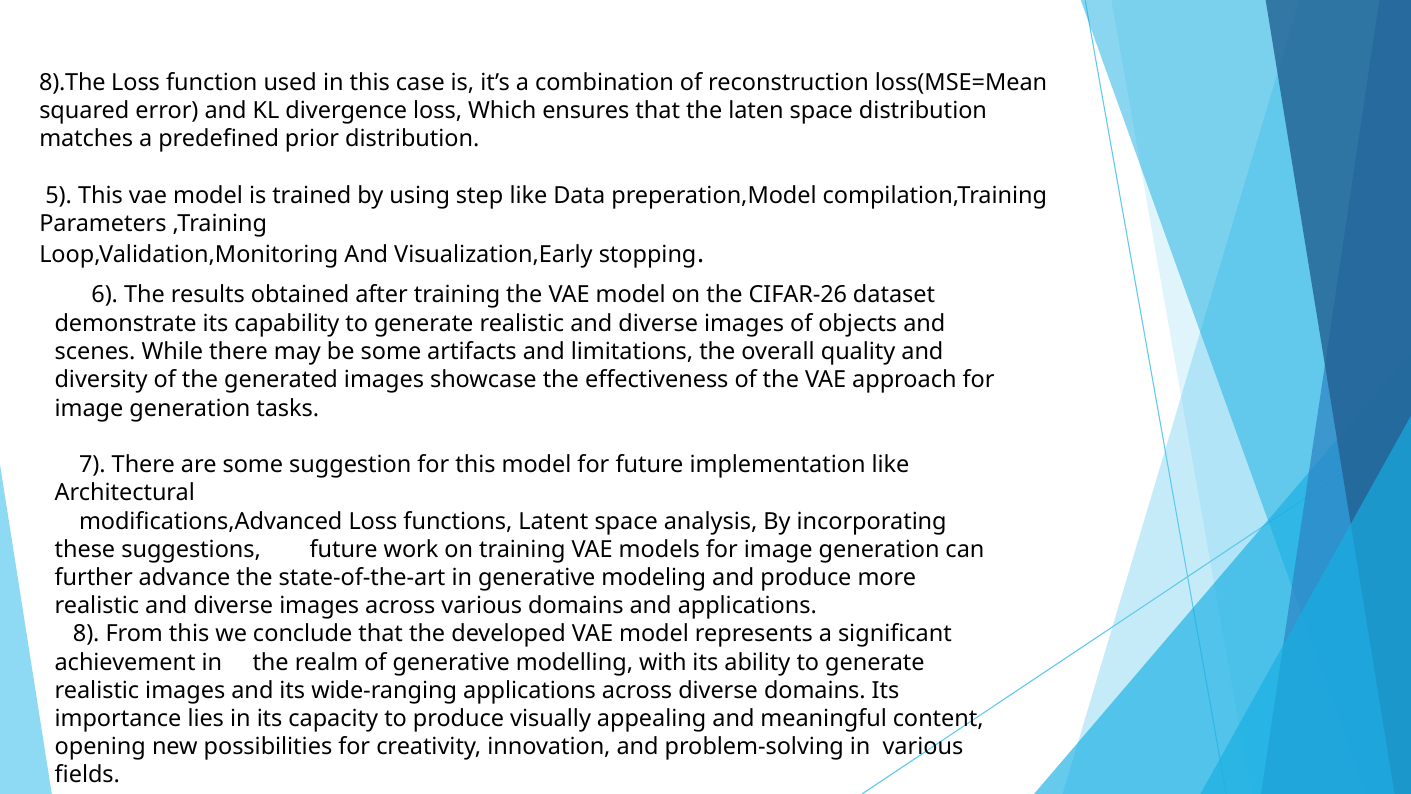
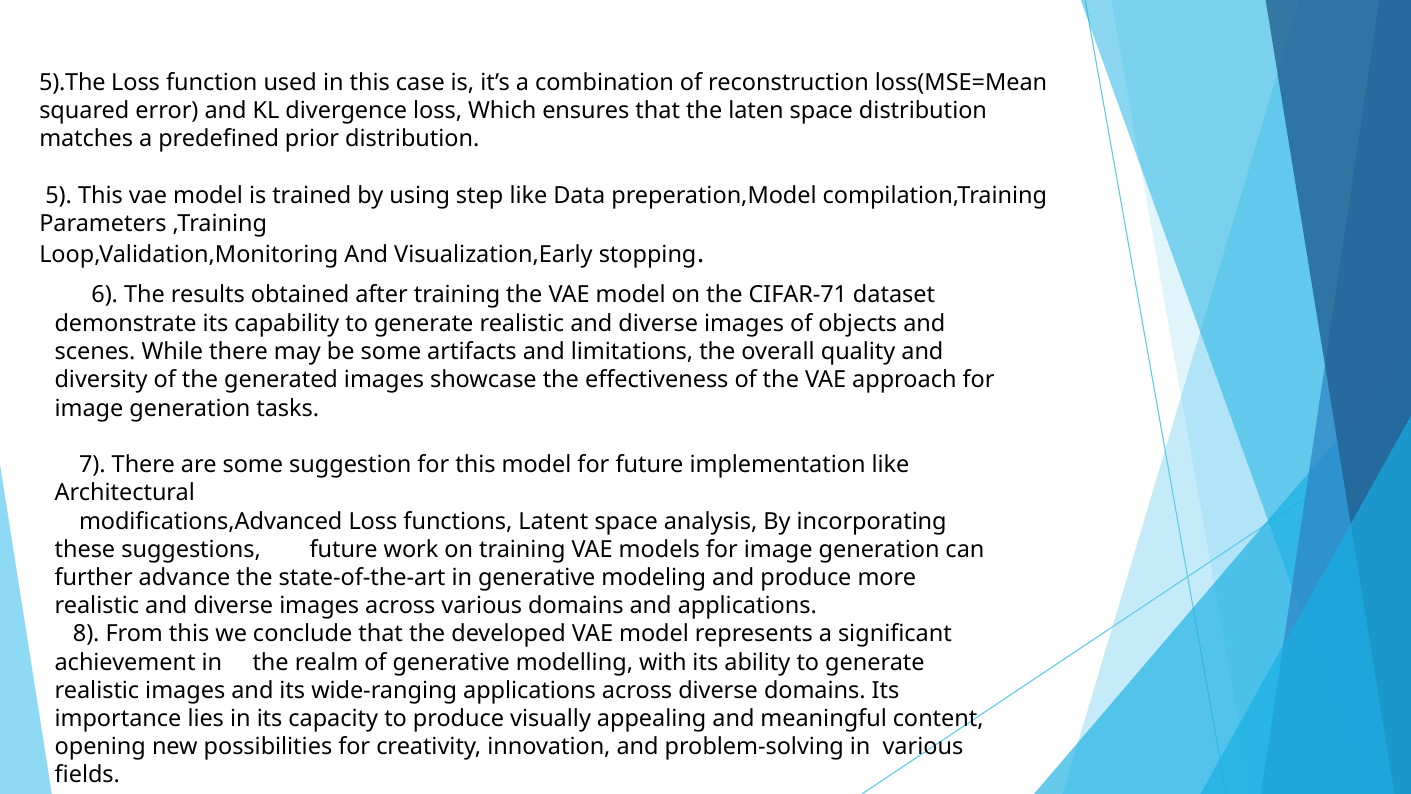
8).The: 8).The -> 5).The
CIFAR-26: CIFAR-26 -> CIFAR-71
